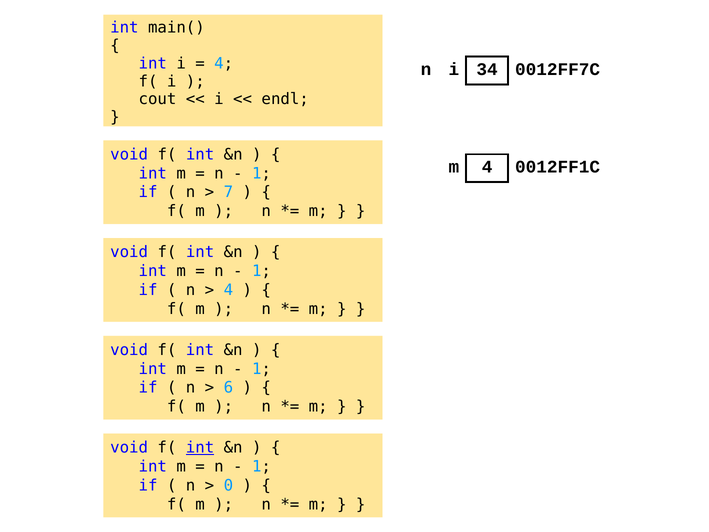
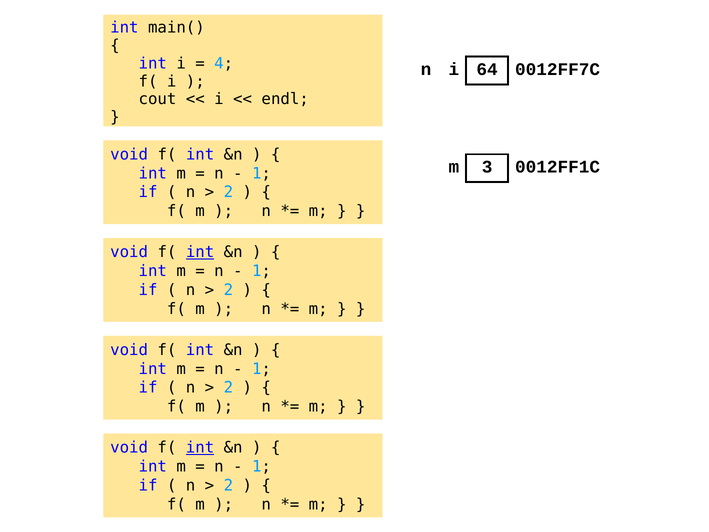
34: 34 -> 64
m 4: 4 -> 3
7 at (228, 192): 7 -> 2
int at (200, 252) underline: none -> present
4 at (228, 290): 4 -> 2
6 at (228, 388): 6 -> 2
0 at (228, 485): 0 -> 2
